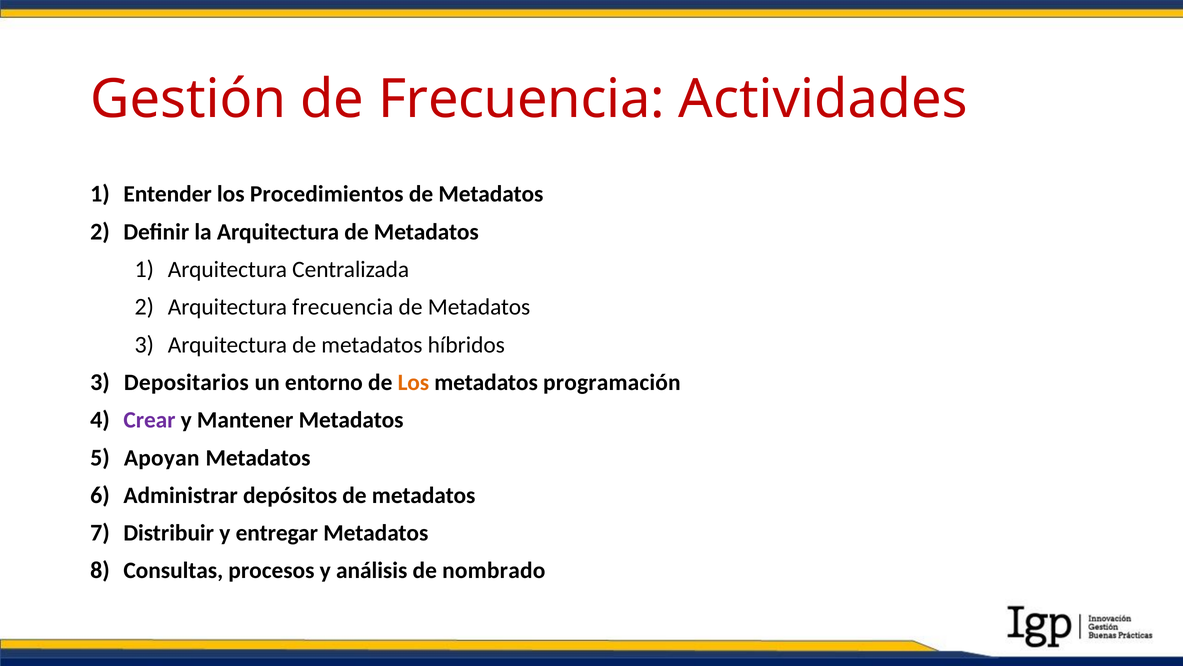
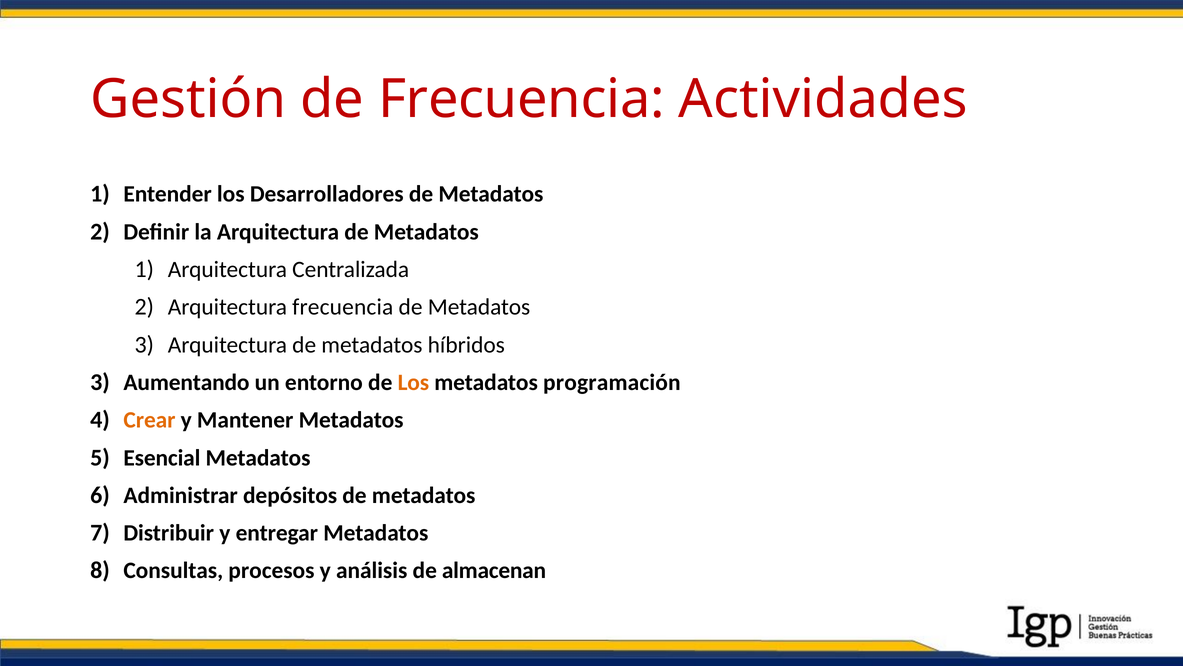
Procedimientos: Procedimientos -> Desarrolladores
Depositarios: Depositarios -> Aumentando
Crear colour: purple -> orange
Apoyan: Apoyan -> Esencial
nombrado: nombrado -> almacenan
